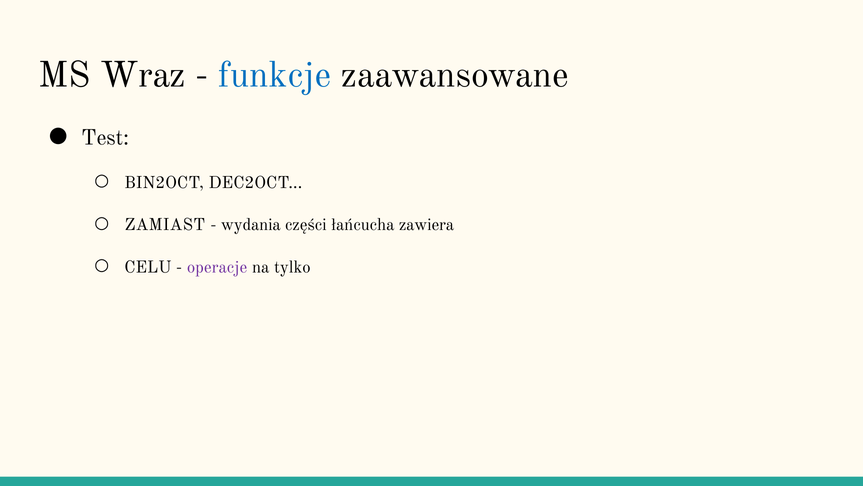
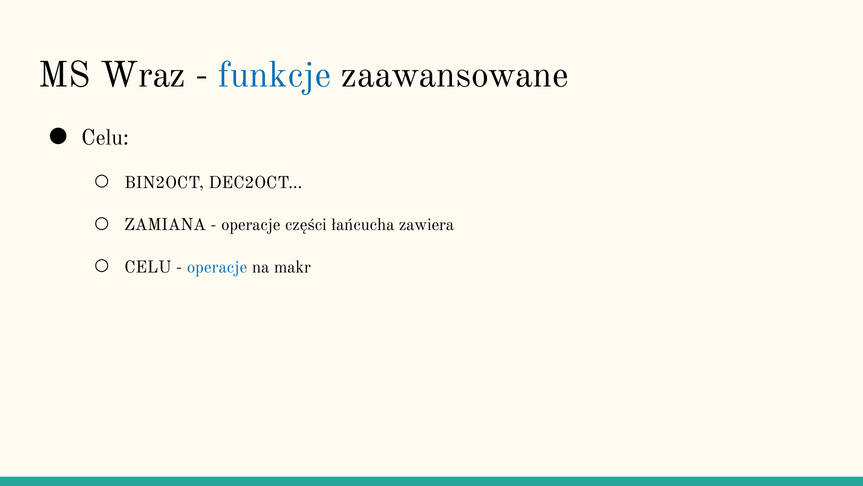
Test at (105, 138): Test -> Celu
ZAMIAST: ZAMIAST -> ZAMIANA
wydania at (251, 225): wydania -> operacje
operacje at (217, 267) colour: purple -> blue
tylko: tylko -> makr
